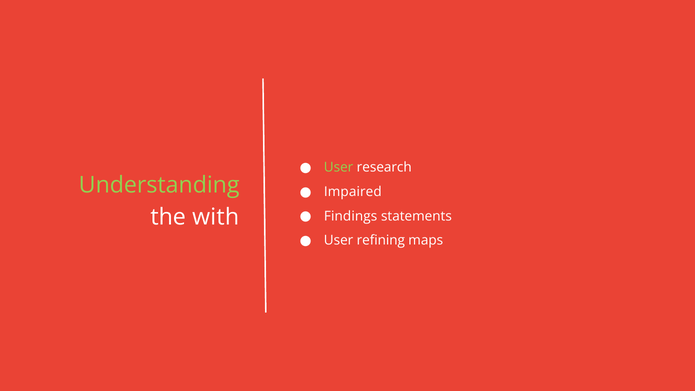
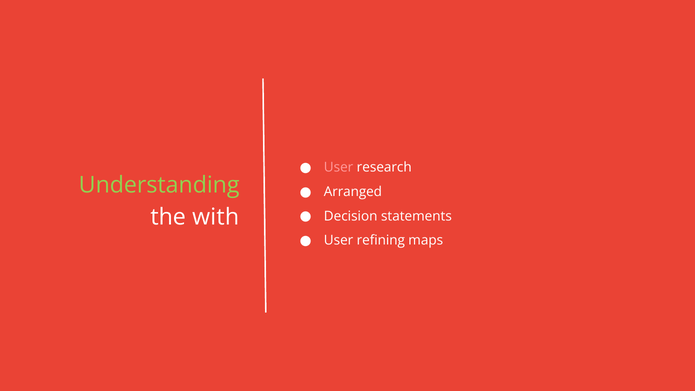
User at (339, 167) colour: light green -> pink
Impaired: Impaired -> Arranged
Findings: Findings -> Decision
